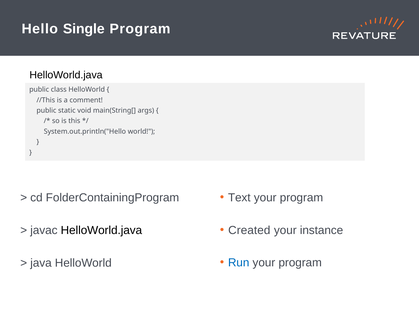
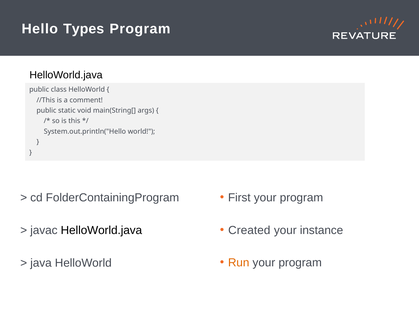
Single: Single -> Types
Text: Text -> First
Run colour: blue -> orange
